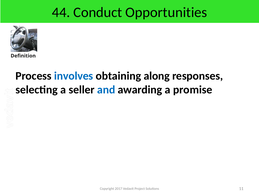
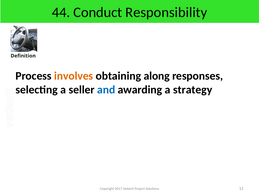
Opportunities: Opportunities -> Responsibility
involves colour: blue -> orange
promise: promise -> strategy
